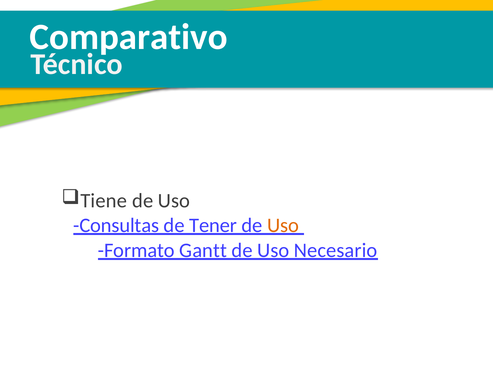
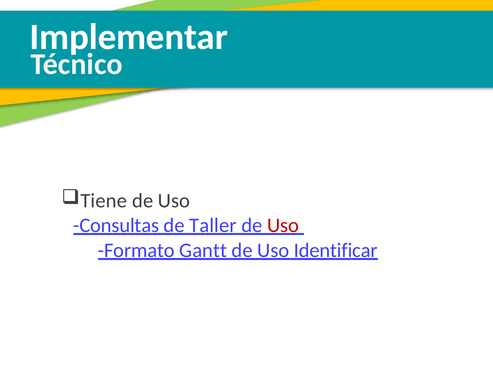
Comparativo: Comparativo -> Implementar
Tener: Tener -> Taller
Uso at (283, 225) colour: orange -> red
Necesario: Necesario -> Identificar
